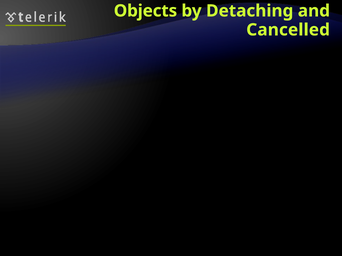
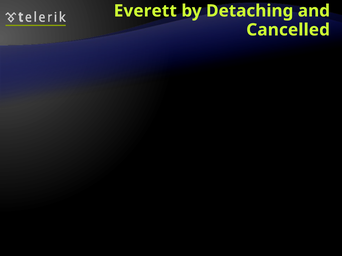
Objects: Objects -> Everett
